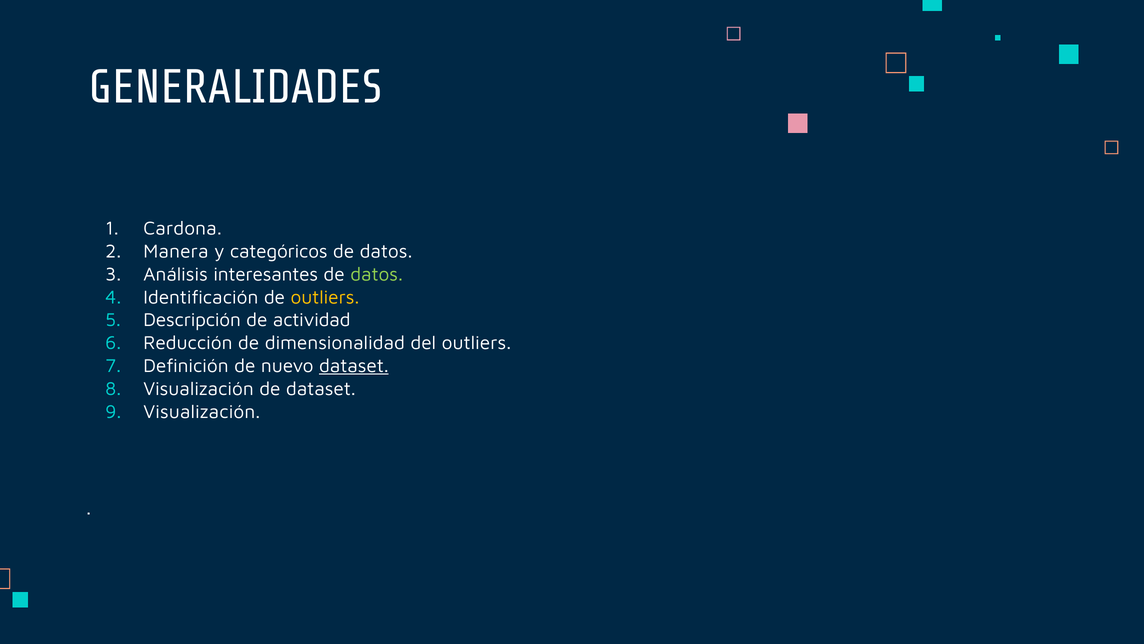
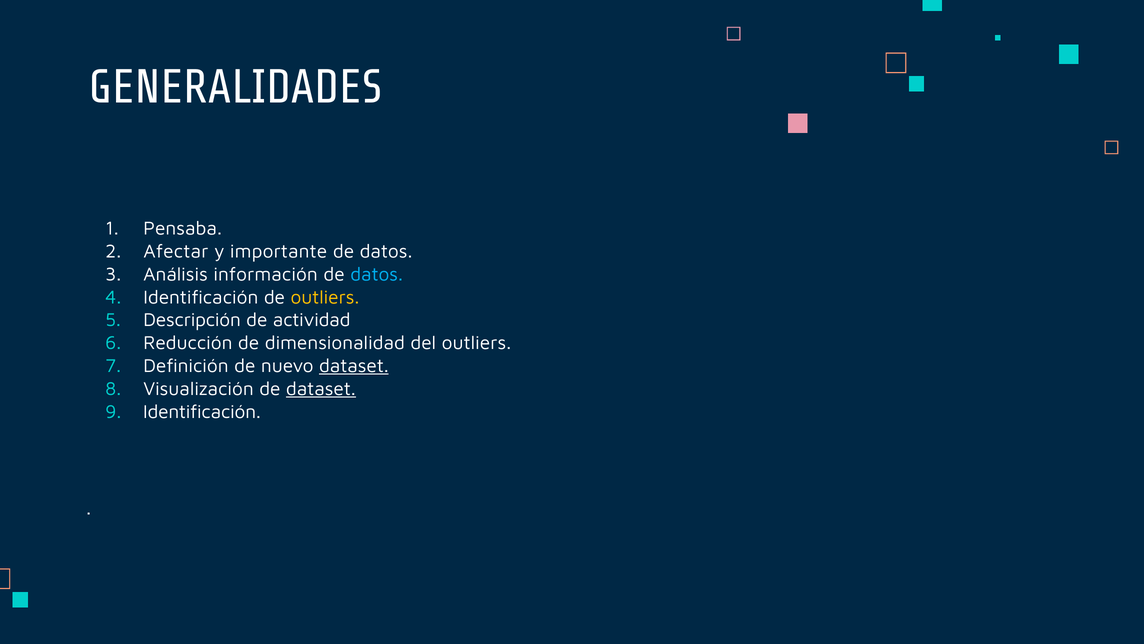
Cardona: Cardona -> Pensaba
Manera: Manera -> Afectar
categóricos: categóricos -> importante
interesantes: interesantes -> información
datos at (377, 274) colour: light green -> light blue
dataset at (321, 389) underline: none -> present
Visualización at (202, 411): Visualización -> Identificación
